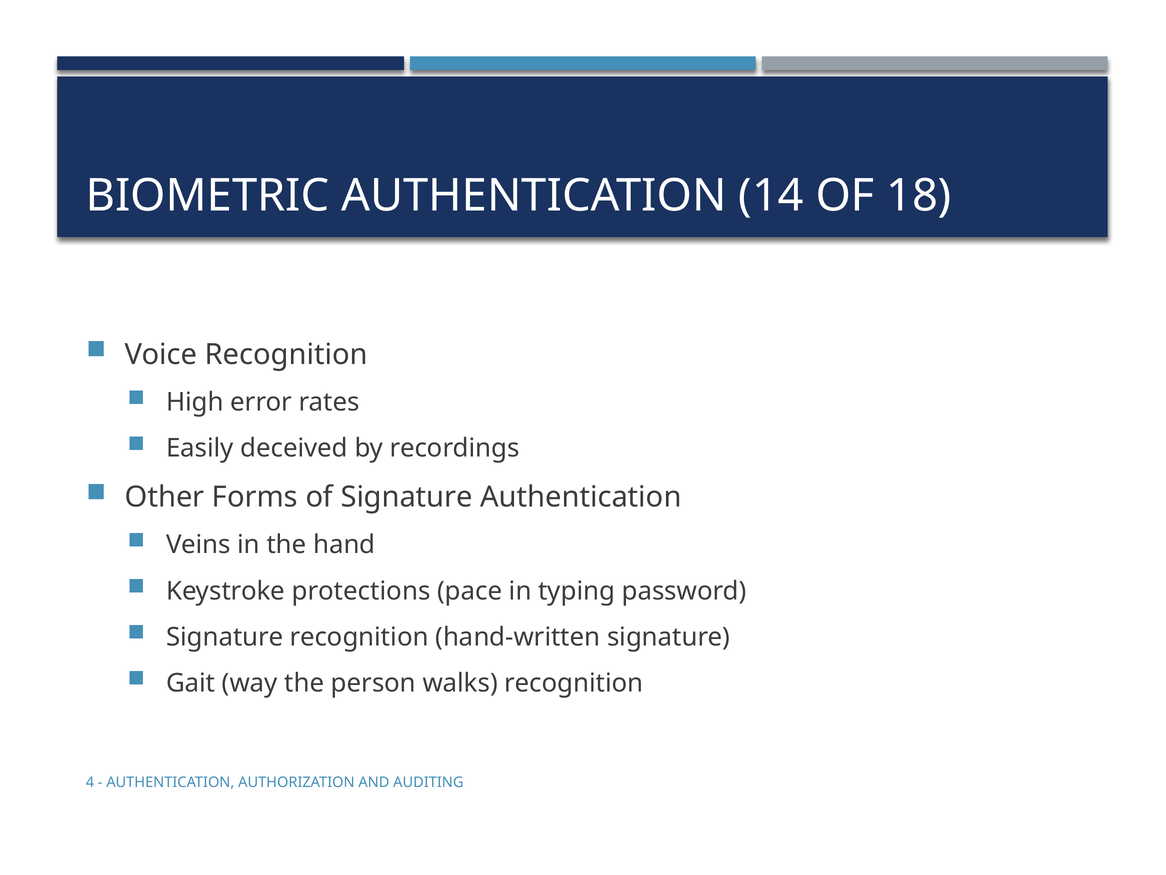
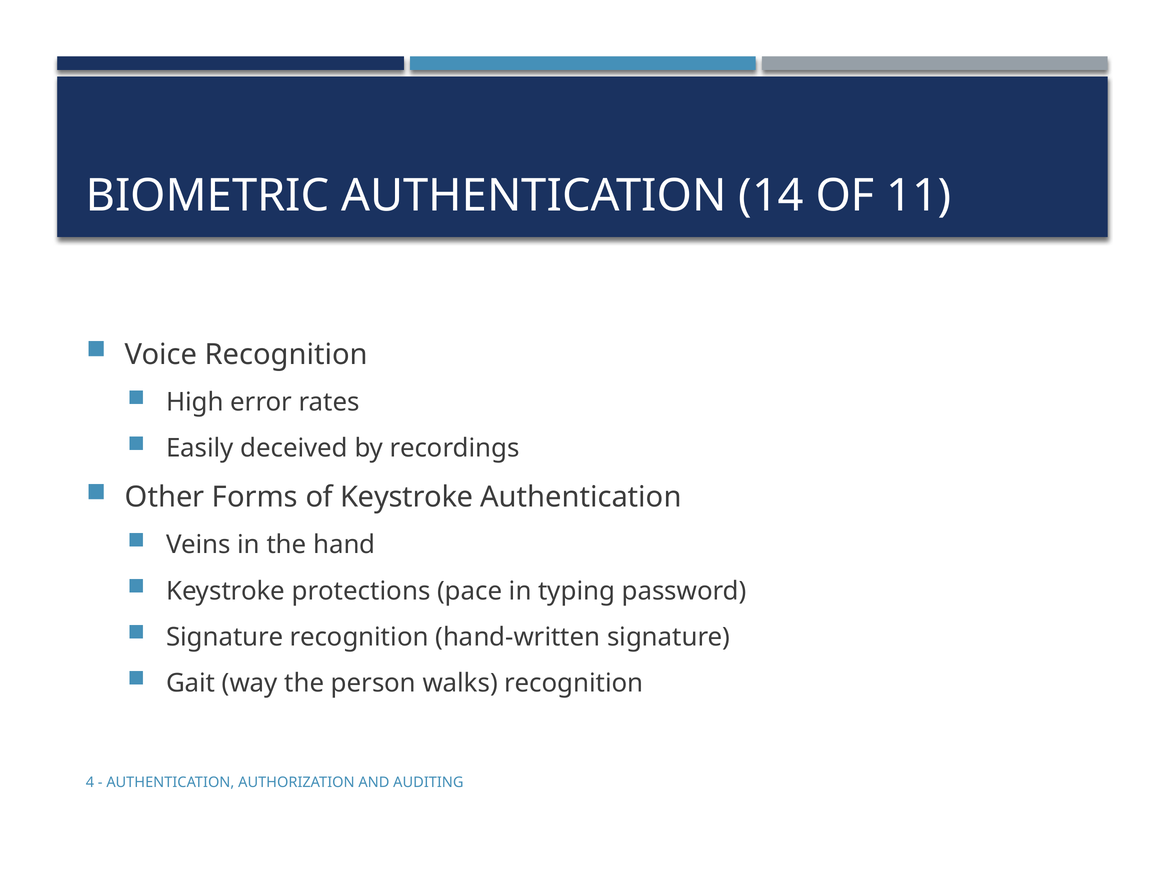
18: 18 -> 11
of Signature: Signature -> Keystroke
